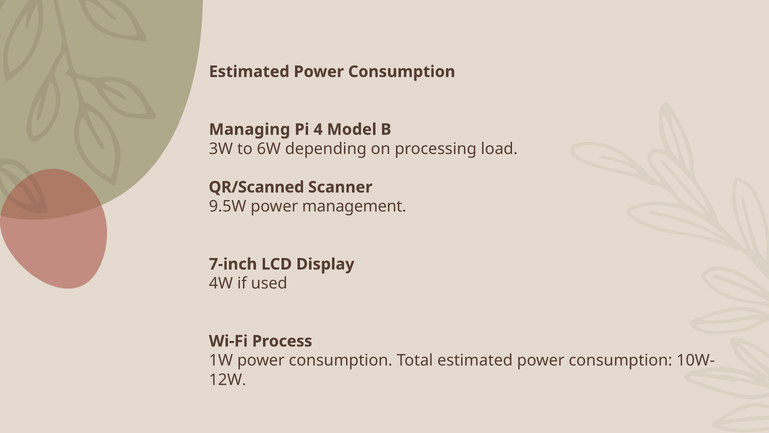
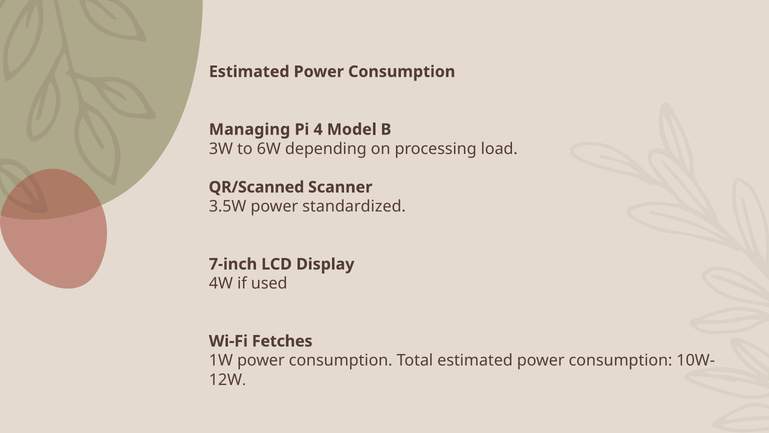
9.5W: 9.5W -> 3.5W
management: management -> standardized
Process: Process -> Fetches
